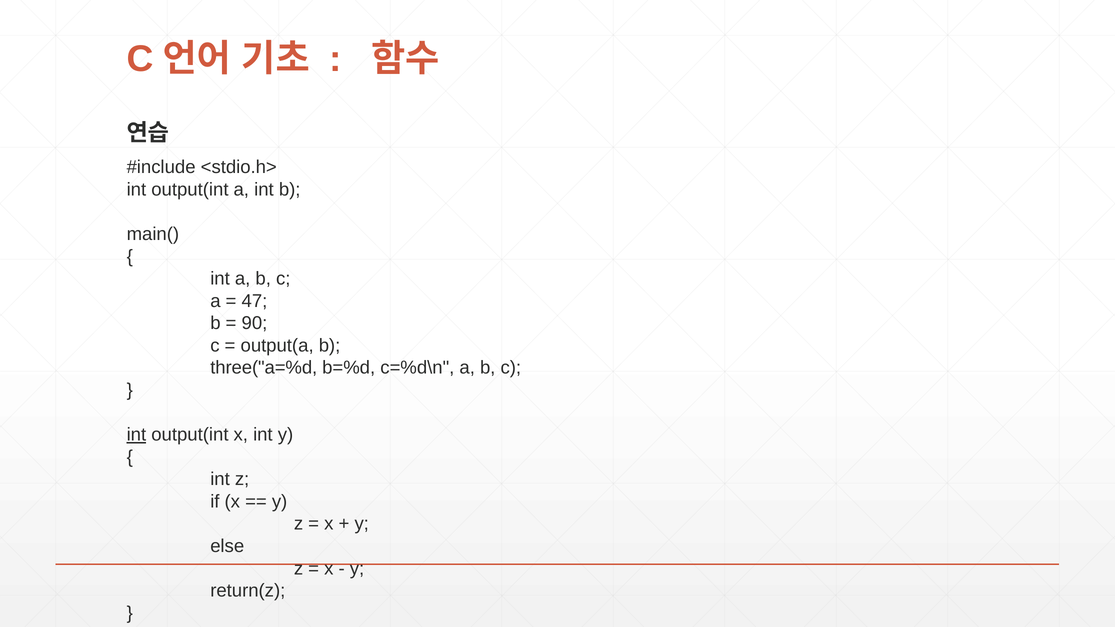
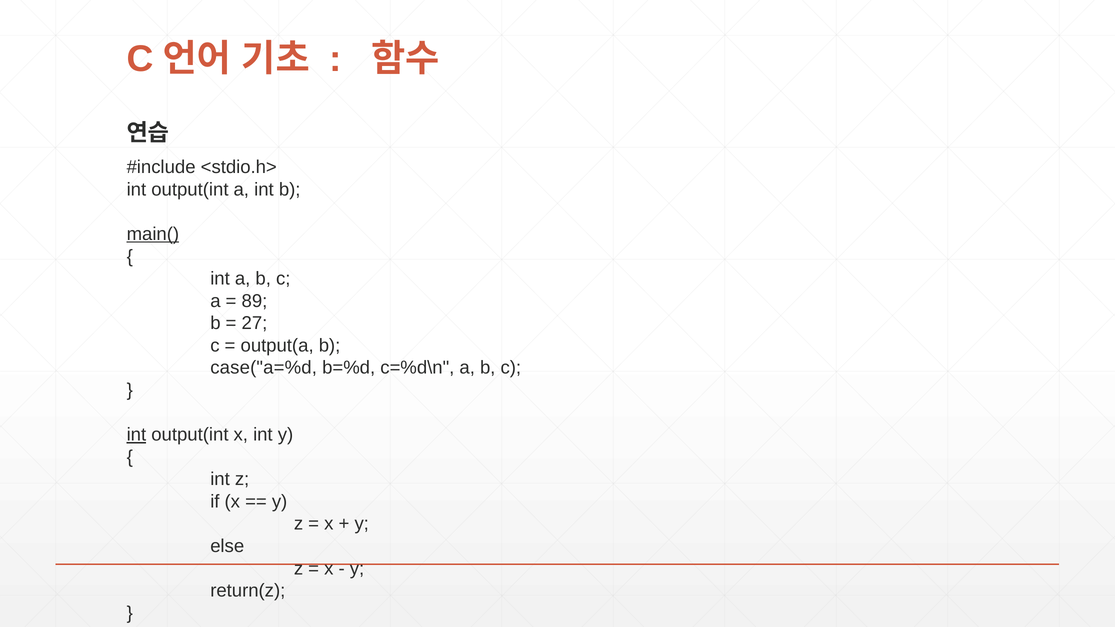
main( underline: none -> present
47: 47 -> 89
90: 90 -> 27
three("a=%d: three("a=%d -> case("a=%d
